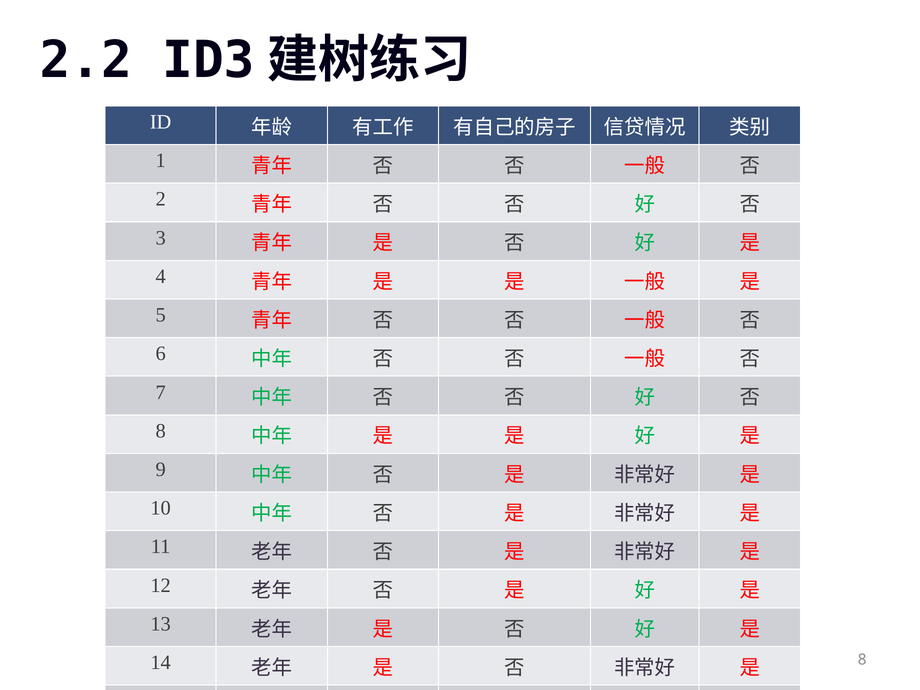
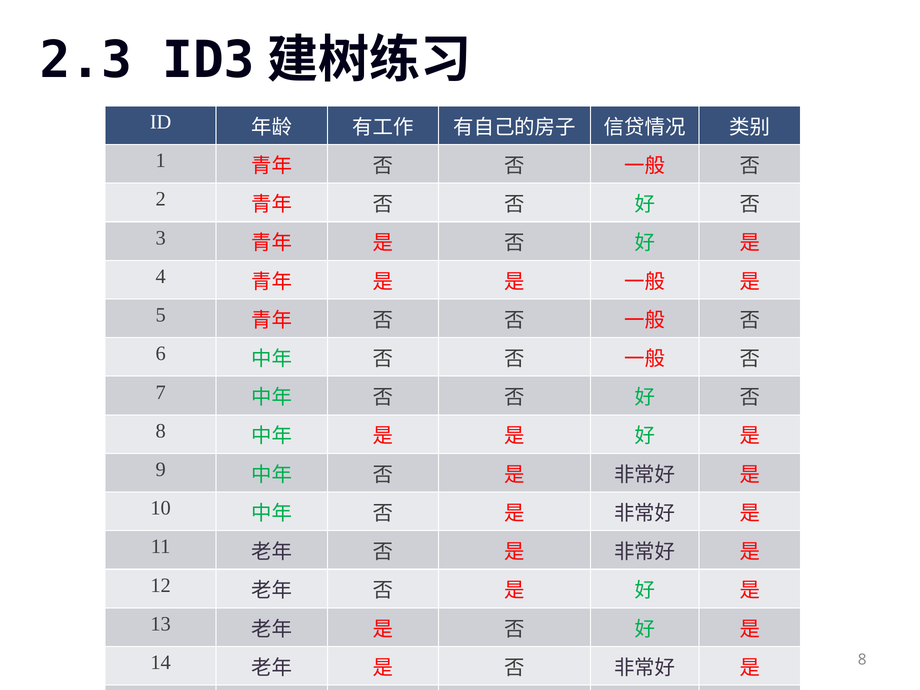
2.2: 2.2 -> 2.3
